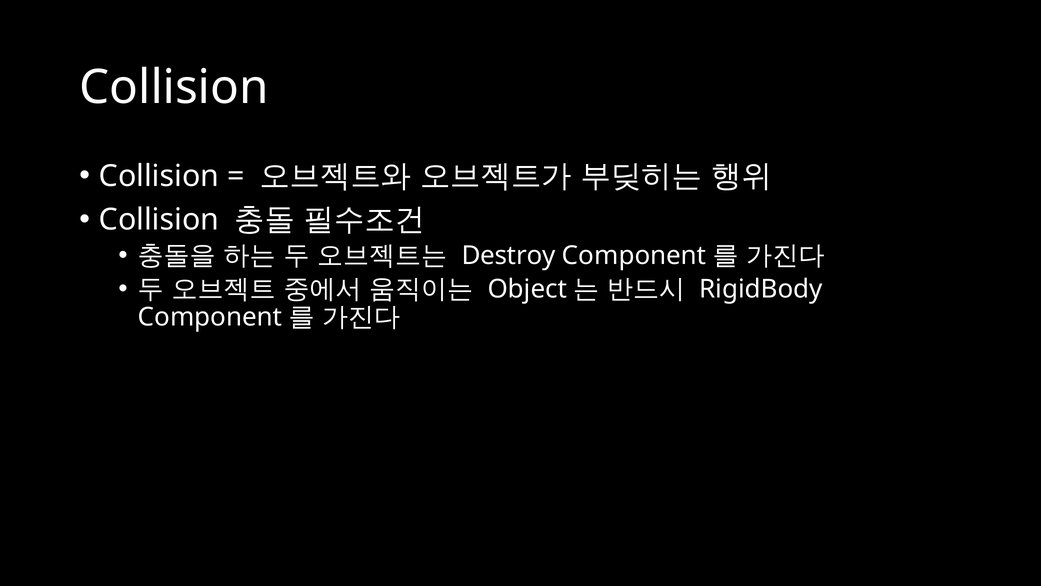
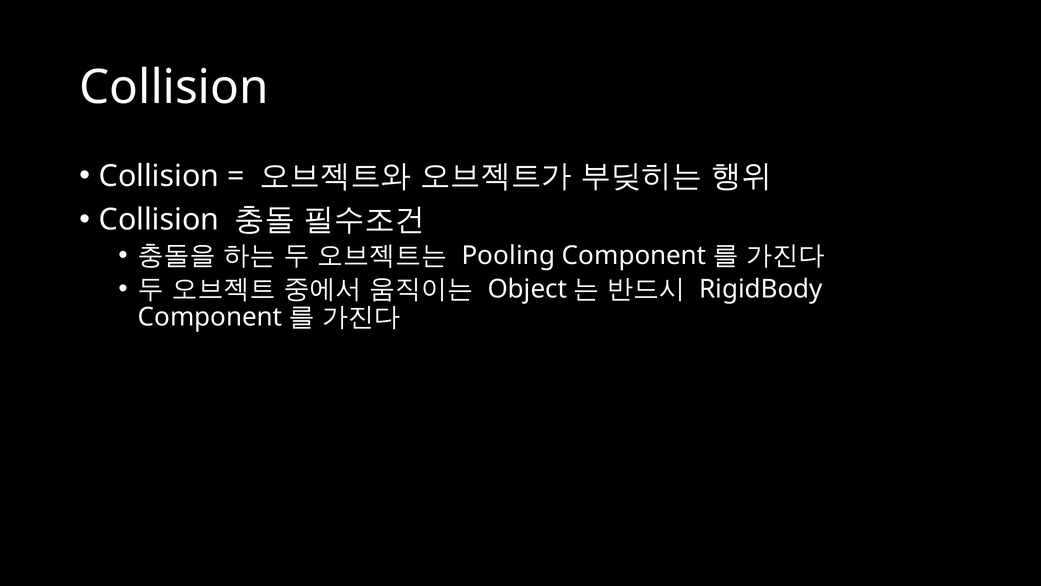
Destroy: Destroy -> Pooling
